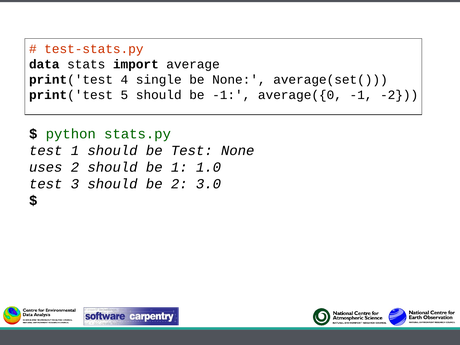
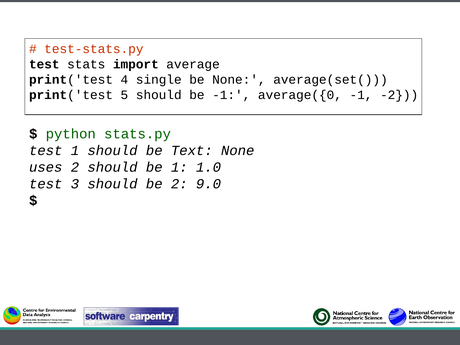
data at (44, 64): data -> test
be Test: Test -> Text
3.0: 3.0 -> 9.0
